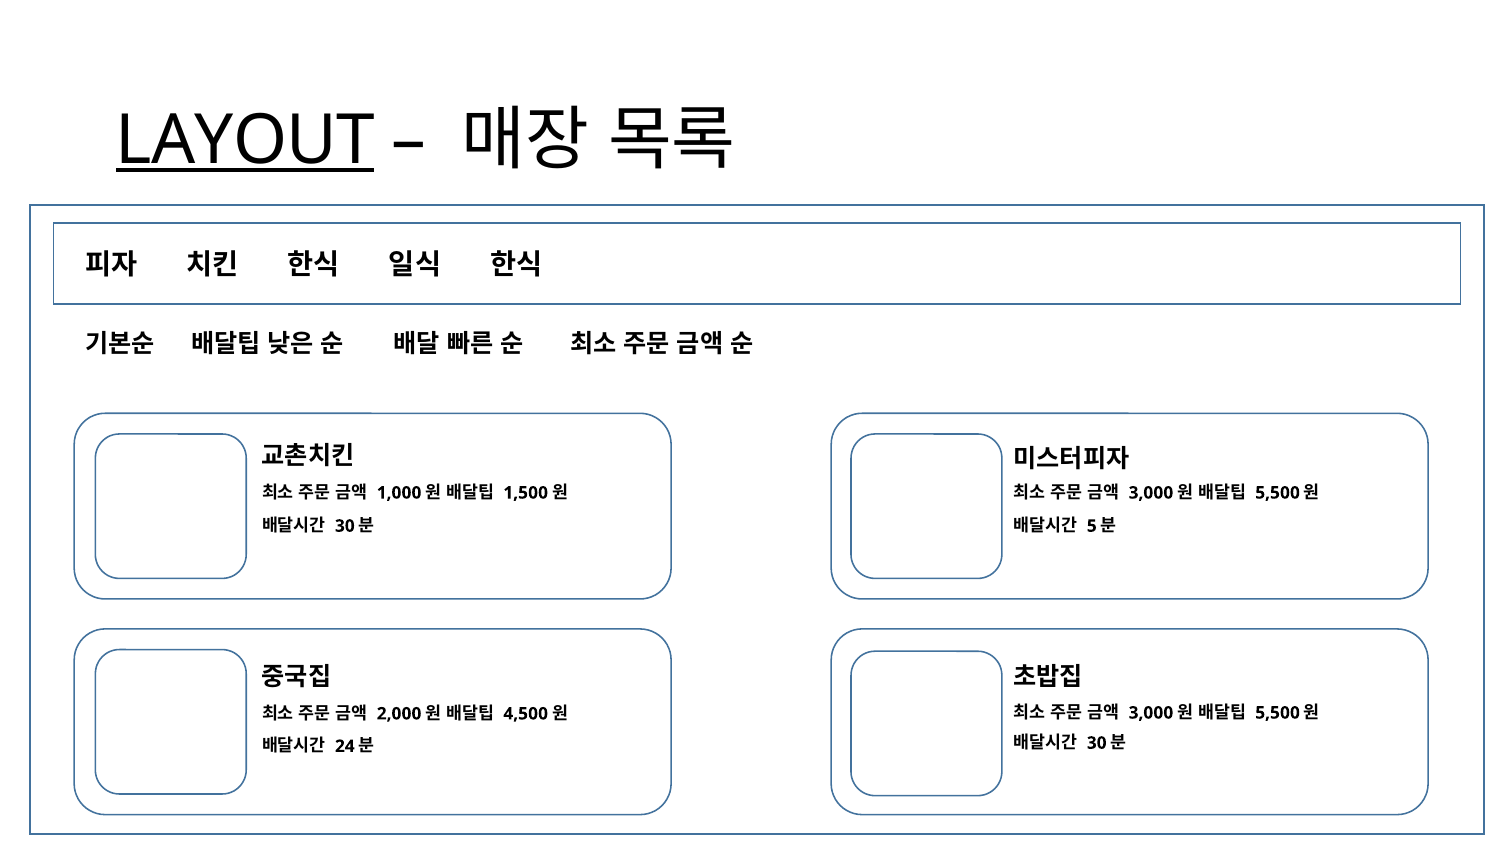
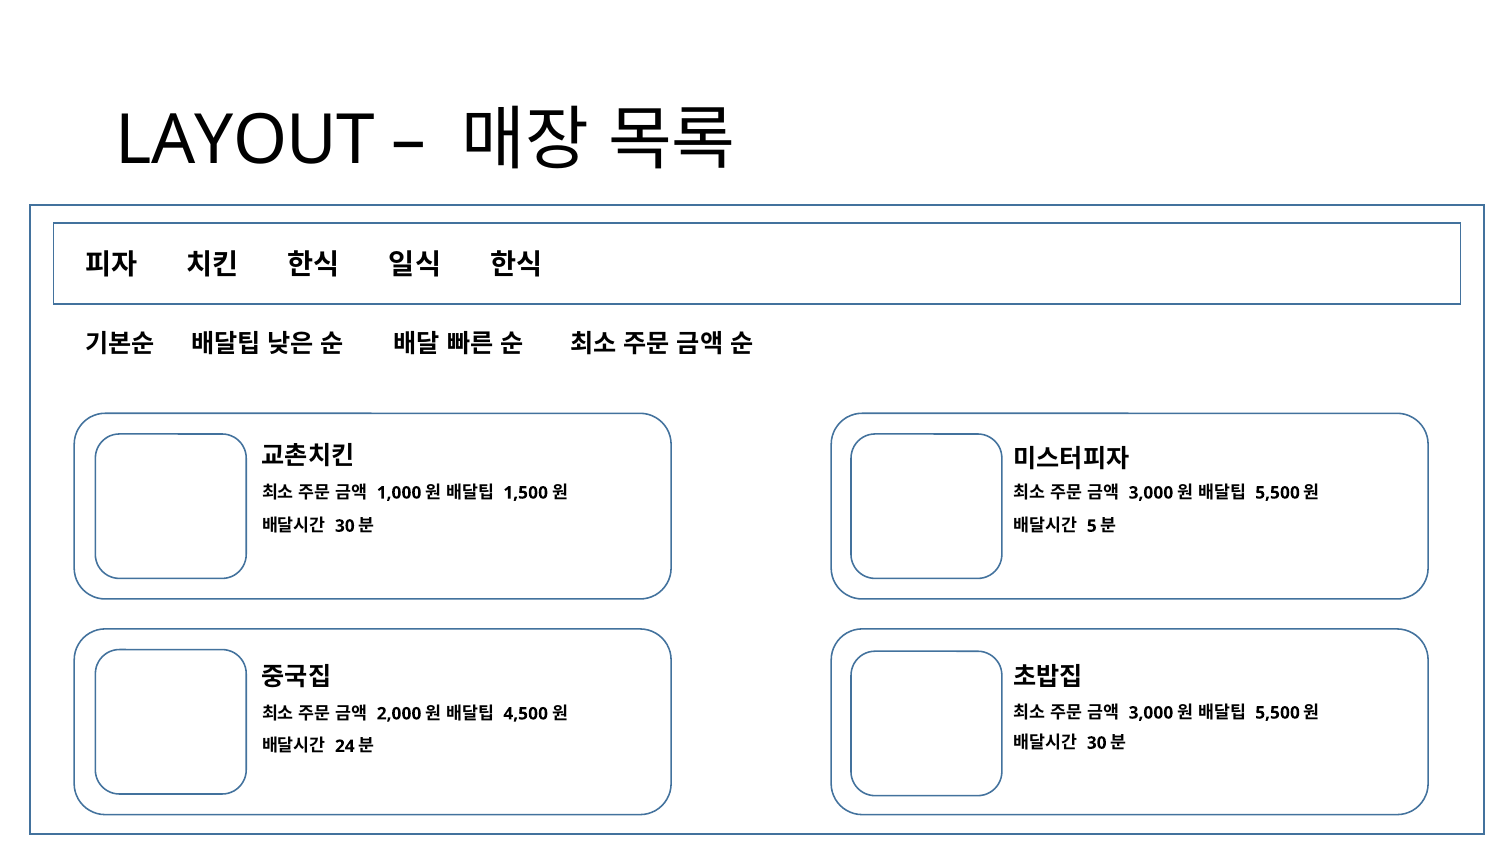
LAYOUT underline: present -> none
